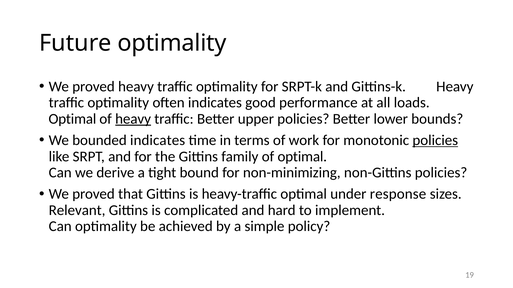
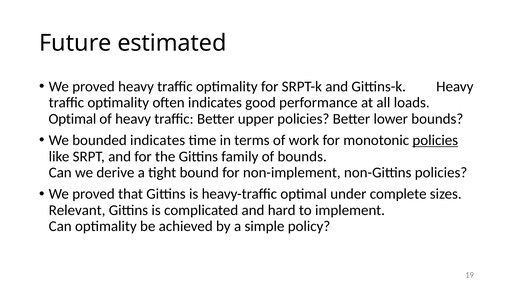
Future optimality: optimality -> estimated
heavy at (133, 119) underline: present -> none
of optimal: optimal -> bounds
non-minimizing: non-minimizing -> non-implement
response: response -> complete
